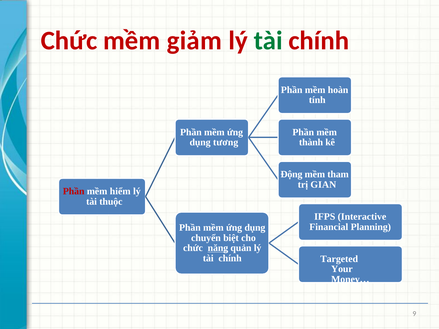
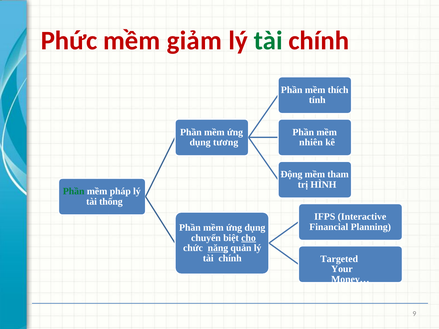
Chức at (69, 41): Chức -> Phức
hoàn: hoàn -> thích
thành: thành -> nhiên
GIAN: GIAN -> HÌNH
Phần at (74, 191) colour: red -> green
hiểm: hiểm -> pháp
thuộc: thuộc -> thống
cho underline: none -> present
